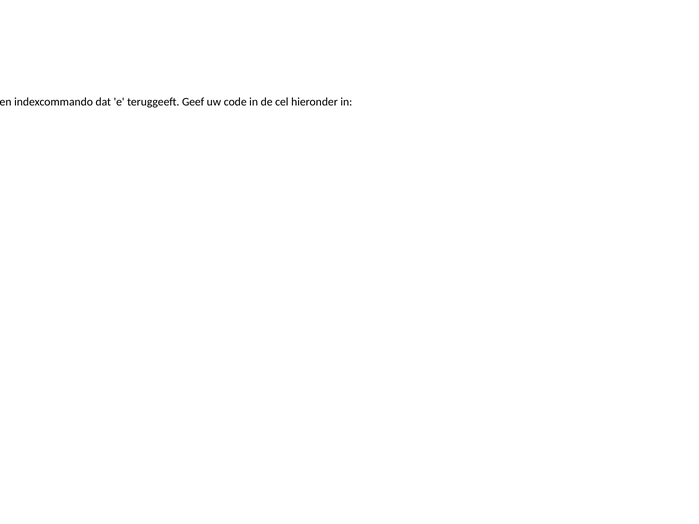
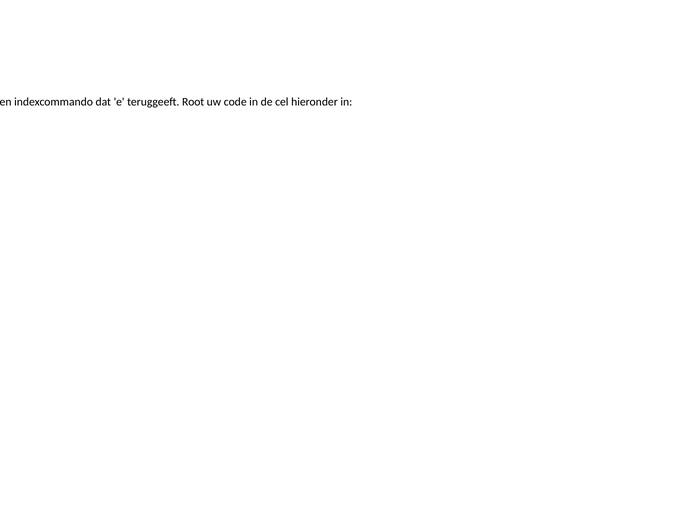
teruggeeft Geef: Geef -> Root
